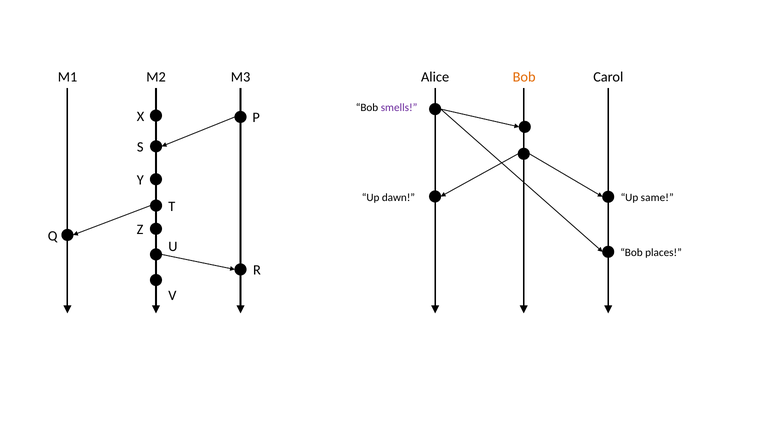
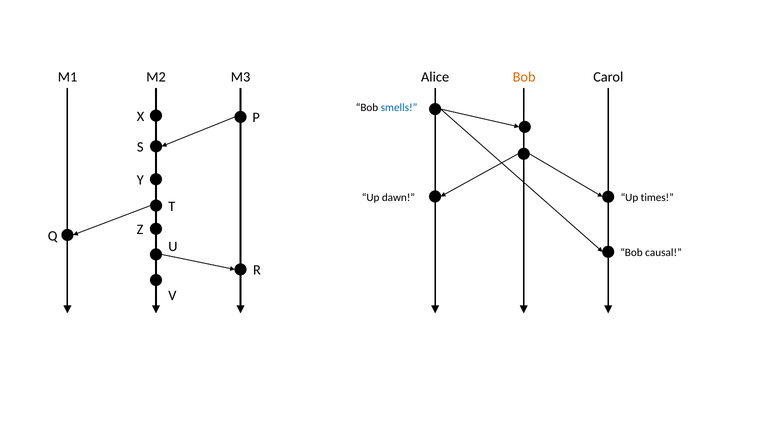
smells colour: purple -> blue
same: same -> times
places: places -> causal
